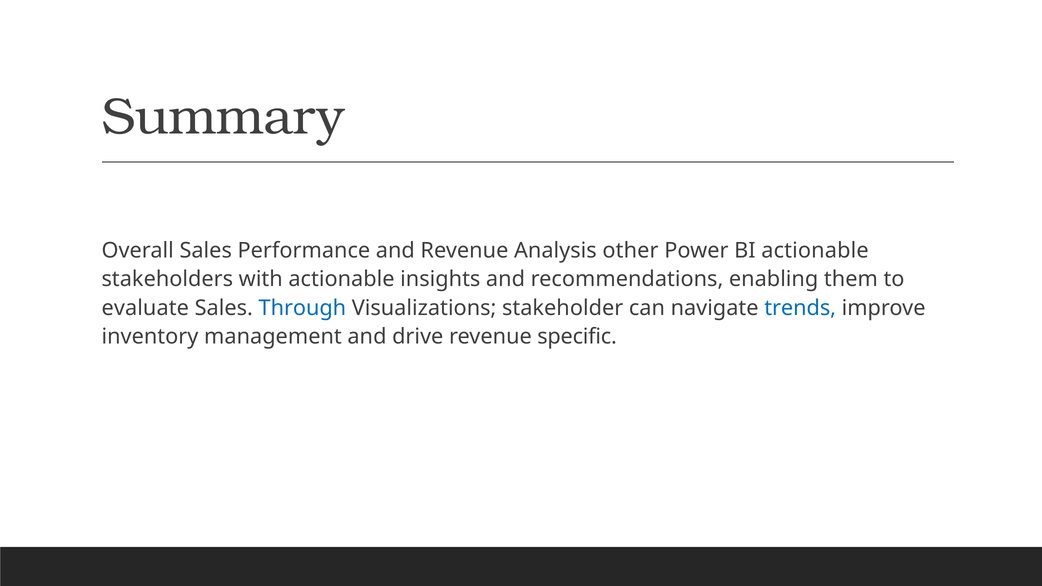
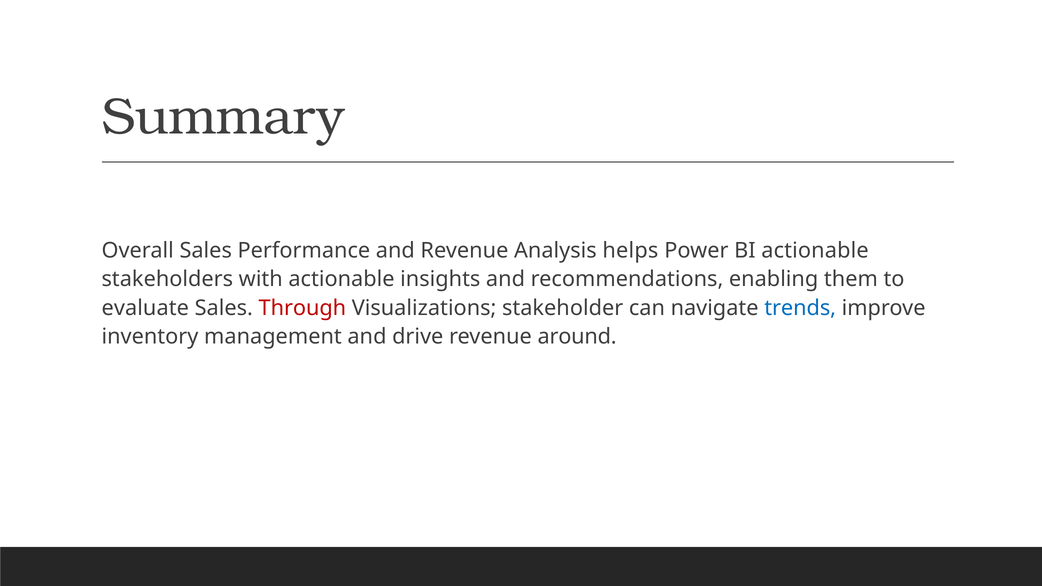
other: other -> helps
Through colour: blue -> red
specific: specific -> around
